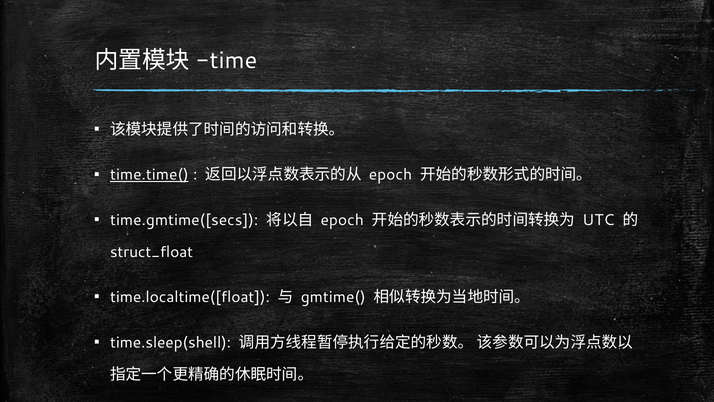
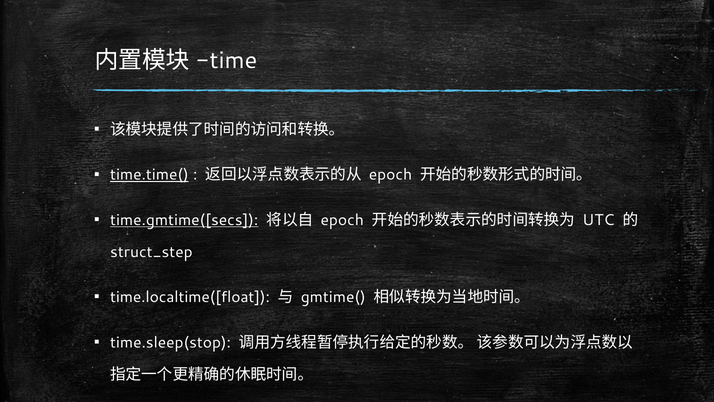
time.gmtime([secs underline: none -> present
struct_float: struct_float -> struct_step
time.sleep(shell: time.sleep(shell -> time.sleep(stop
